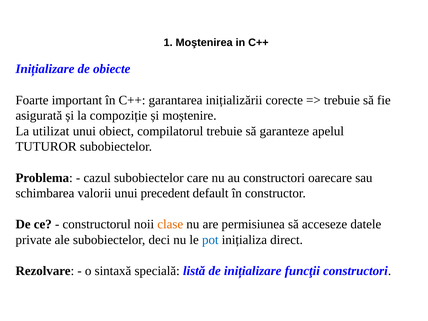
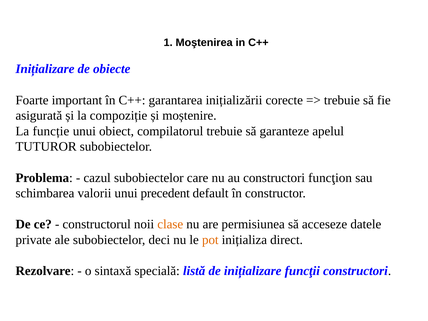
utilizat: utilizat -> funcție
oarecare: oarecare -> funcţion
pot colour: blue -> orange
